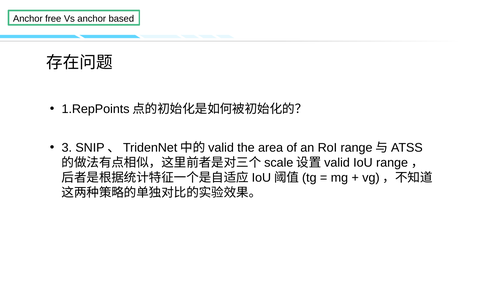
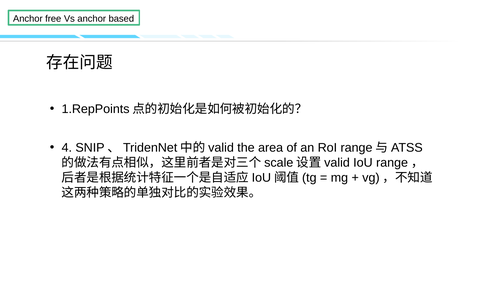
3: 3 -> 4
